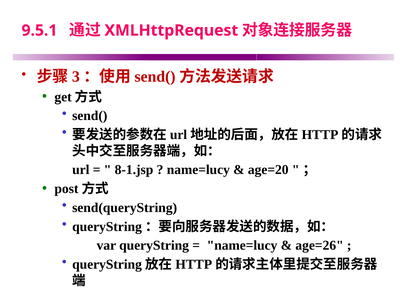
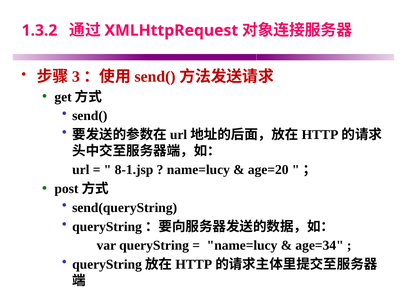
9.5.1: 9.5.1 -> 1.3.2
age=26: age=26 -> age=34
